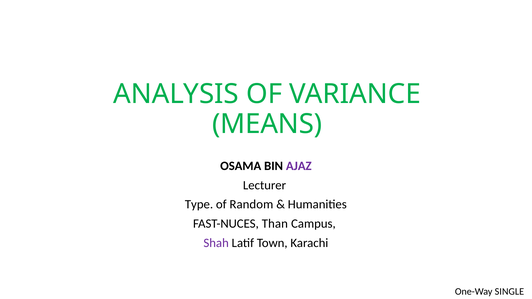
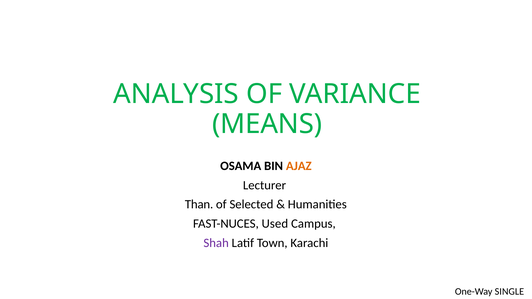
AJAZ colour: purple -> orange
Type: Type -> Than
Random: Random -> Selected
Than: Than -> Used
